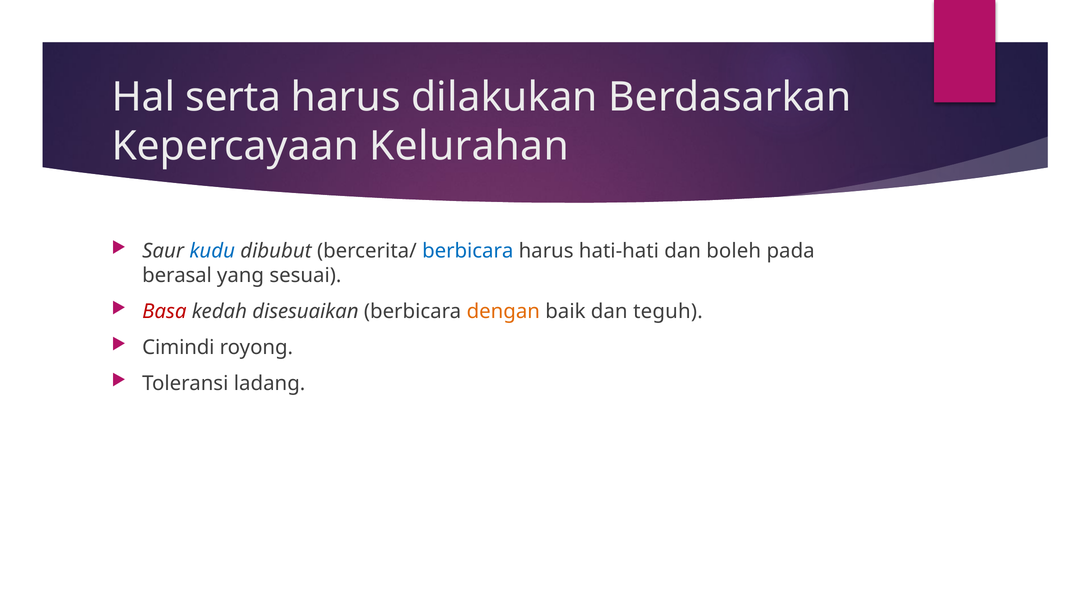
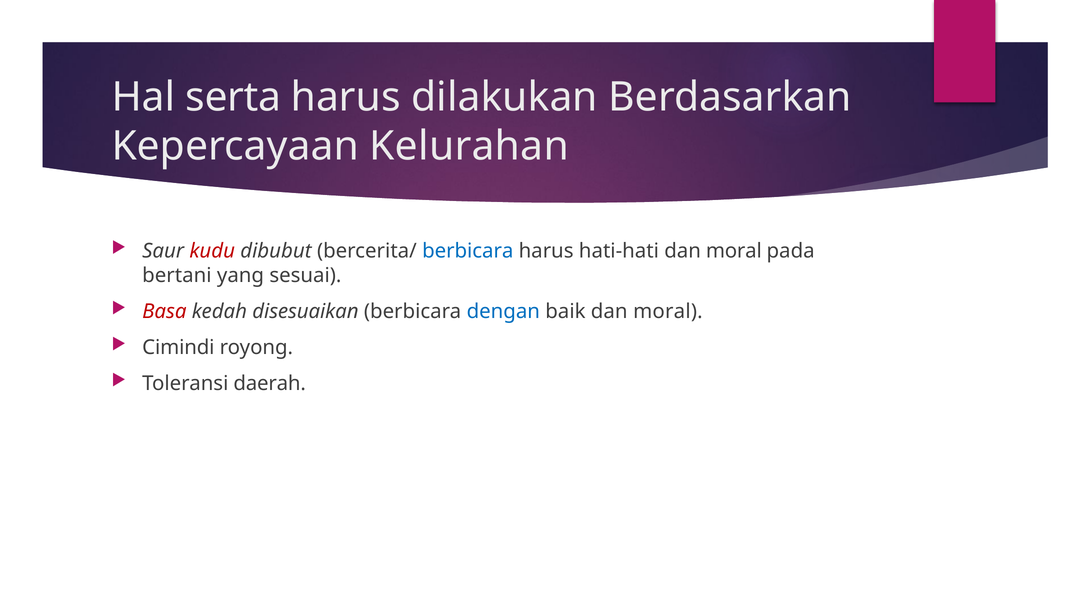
kudu colour: blue -> red
hati-hati dan boleh: boleh -> moral
berasal: berasal -> bertani
dengan colour: orange -> blue
baik dan teguh: teguh -> moral
ladang: ladang -> daerah
